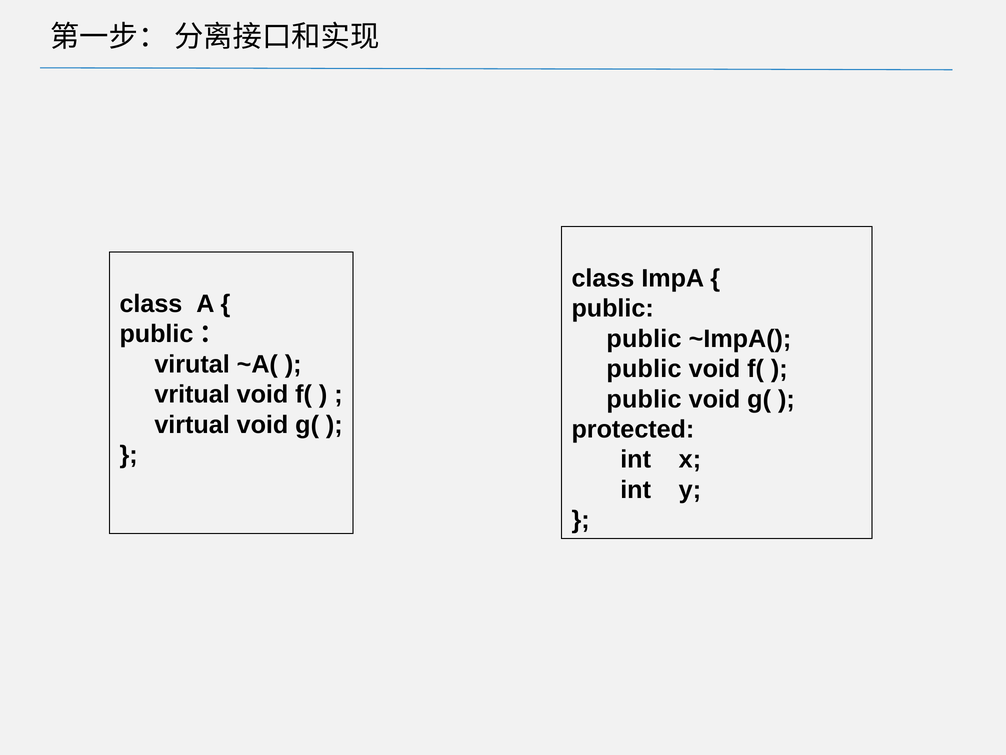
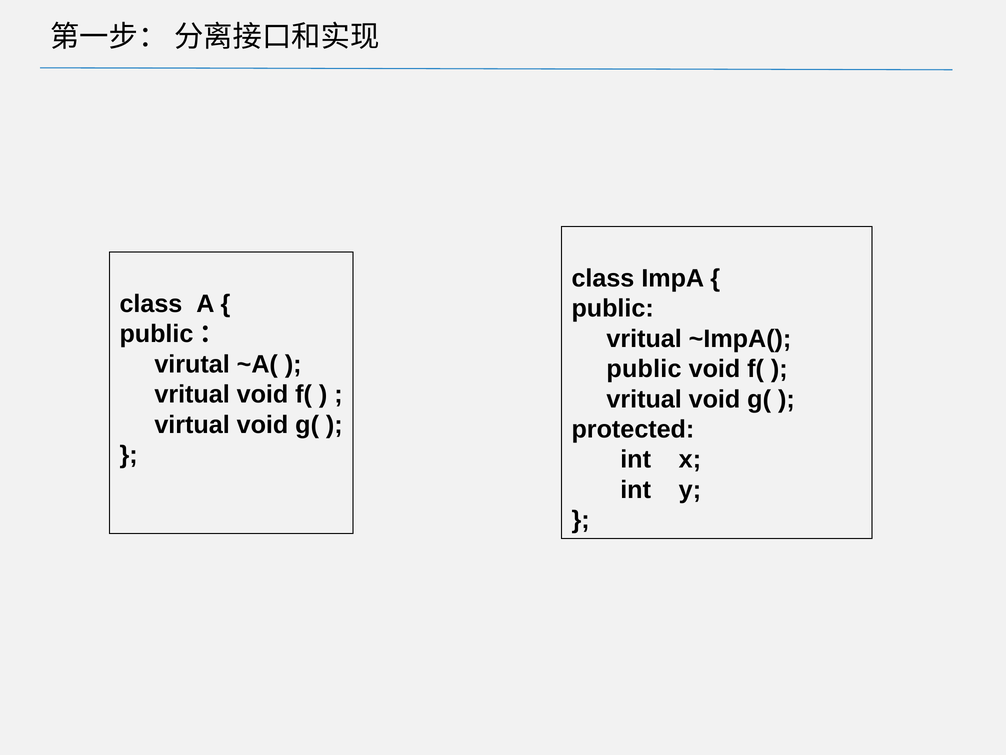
public at (644, 339): public -> vritual
public at (644, 399): public -> vritual
